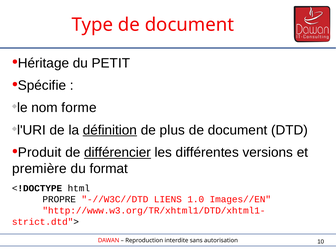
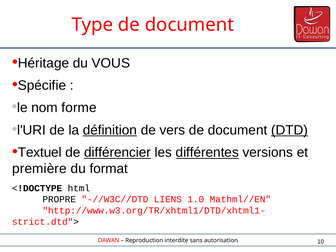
PETIT: PETIT -> VOUS
plus: plus -> vers
DTD underline: none -> present
Produit: Produit -> Textuel
différentes underline: none -> present
Images//EN: Images//EN -> Mathml//EN
